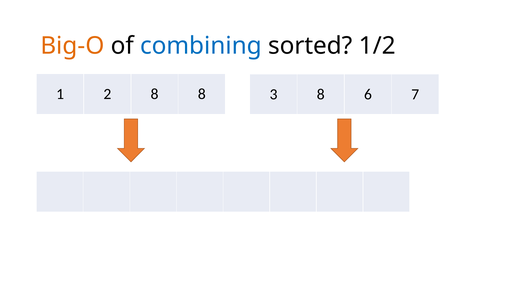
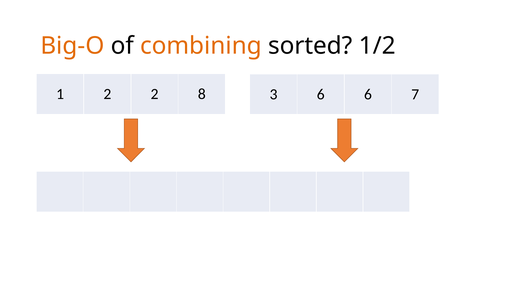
combining colour: blue -> orange
2 8: 8 -> 2
3 8: 8 -> 6
